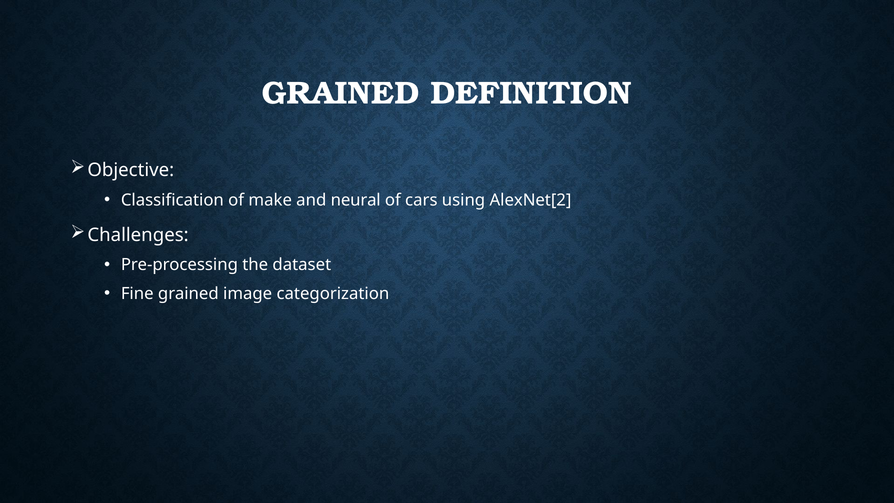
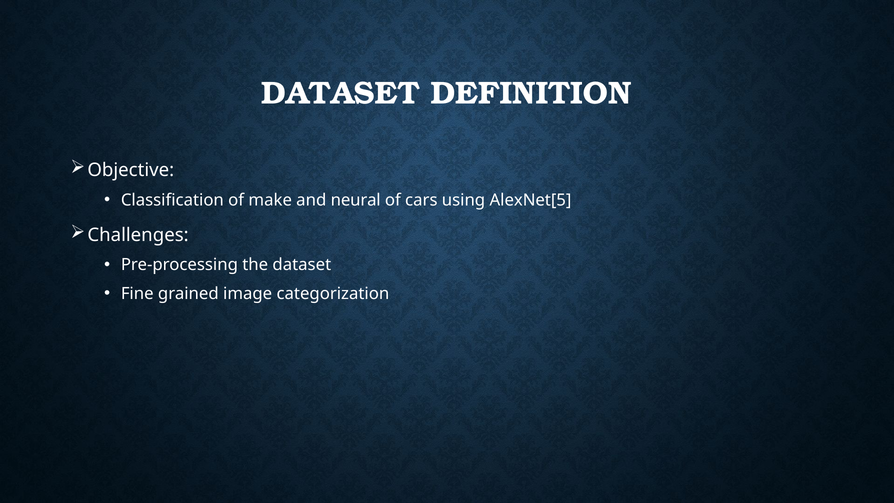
GRAINED at (340, 93): GRAINED -> DATASET
AlexNet[2: AlexNet[2 -> AlexNet[5
